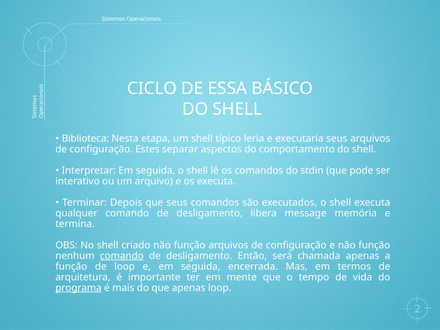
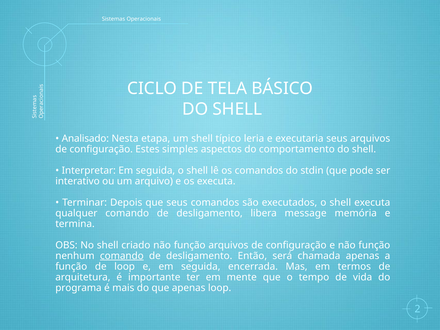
ESSA: ESSA -> TELA
Biblioteca: Biblioteca -> Analisado
separar: separar -> simples
programa underline: present -> none
